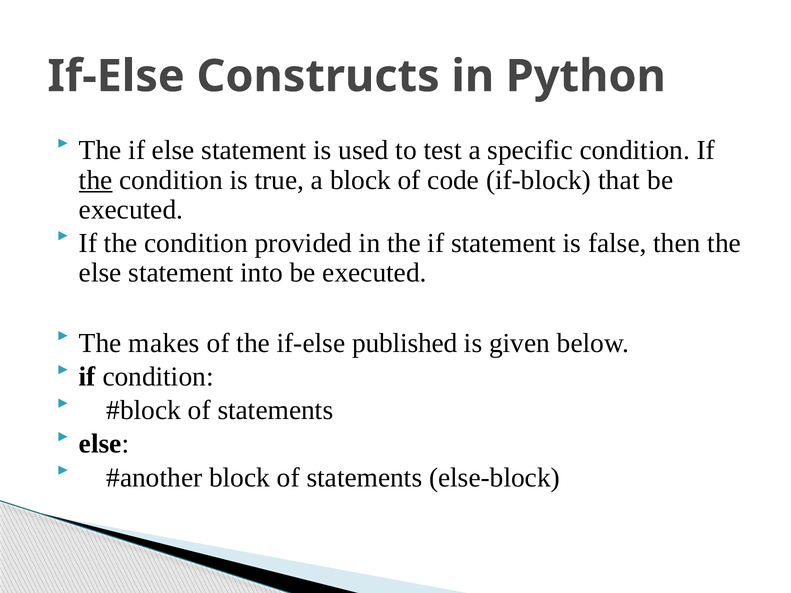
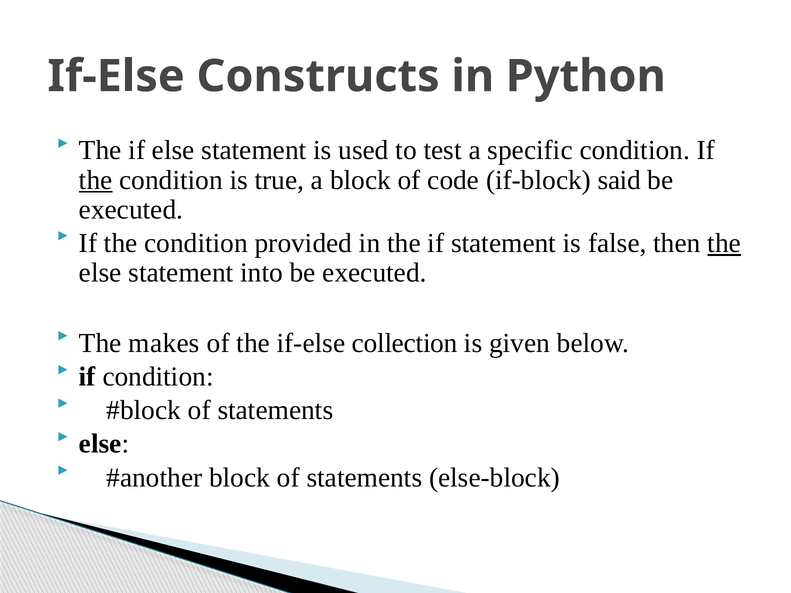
that: that -> said
the at (724, 243) underline: none -> present
published: published -> collection
